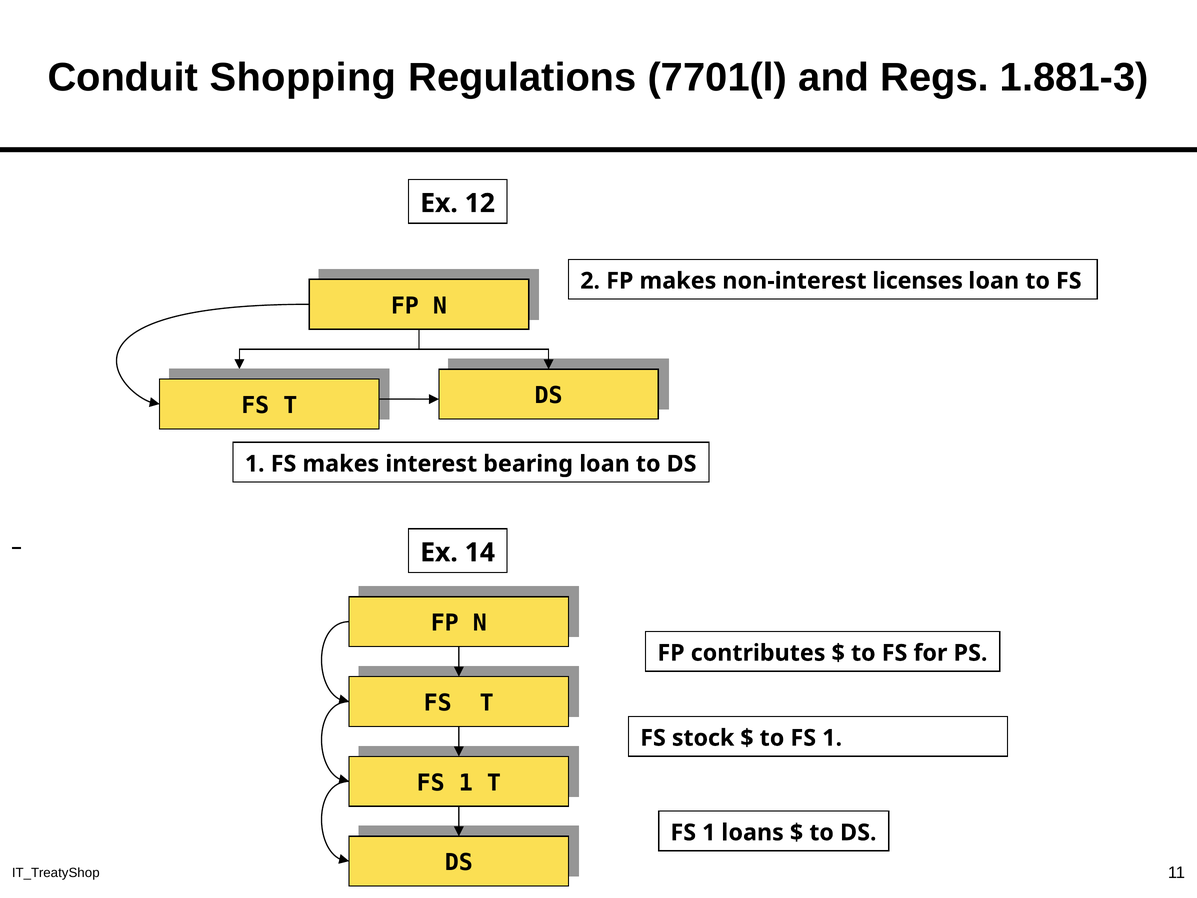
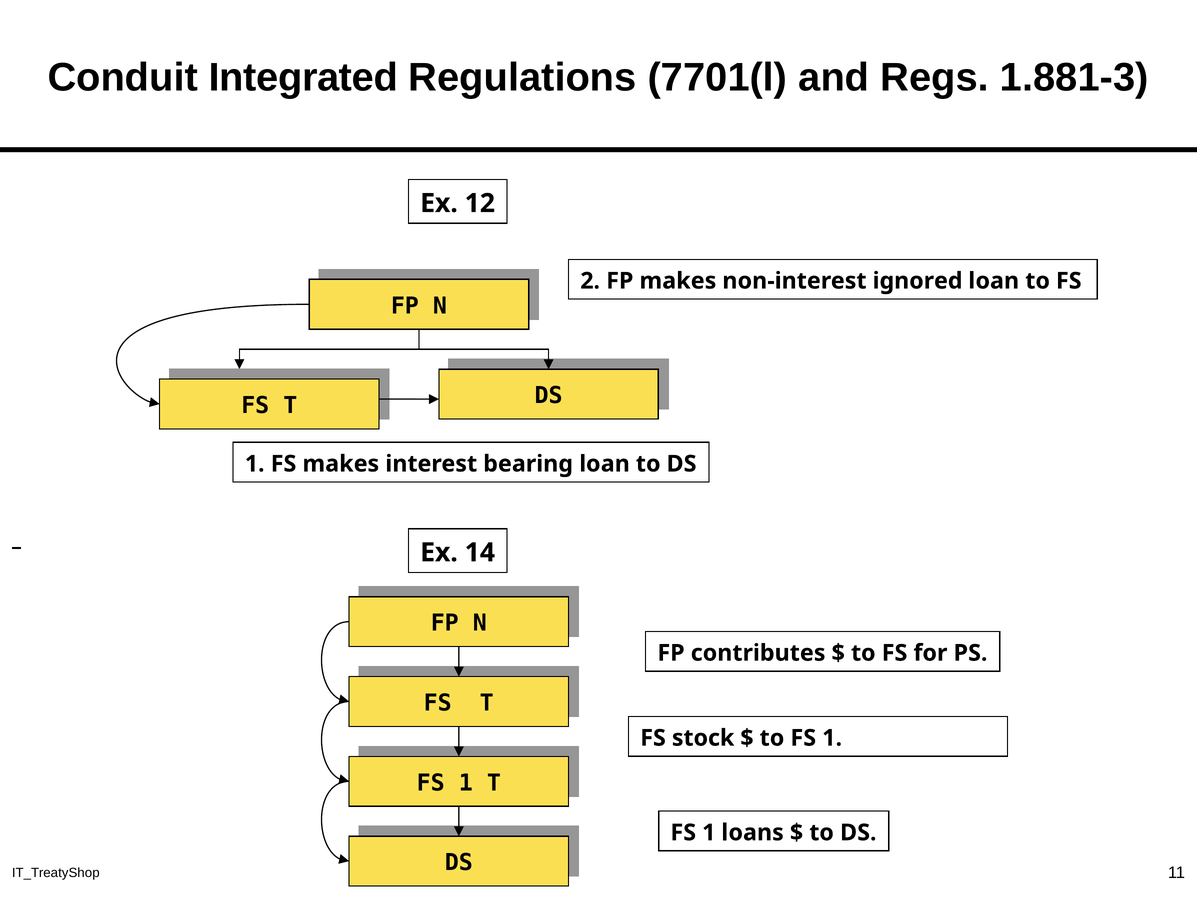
Shopping: Shopping -> Integrated
licenses: licenses -> ignored
